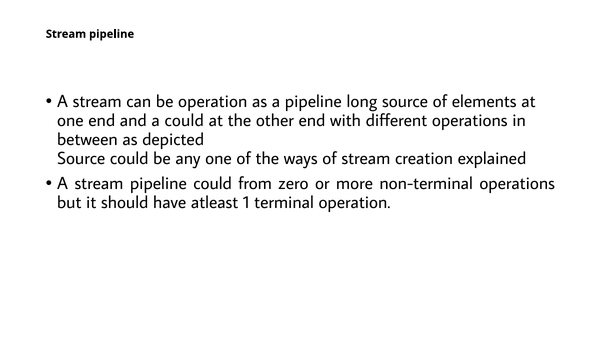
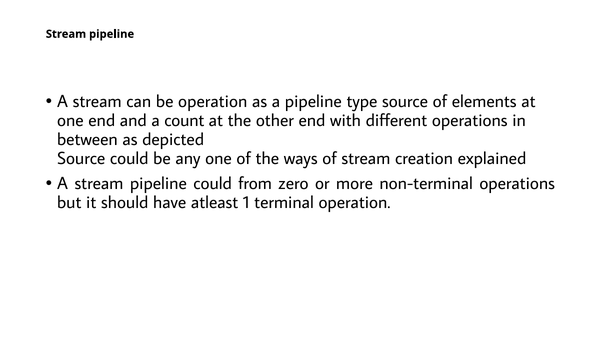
long: long -> type
a could: could -> count
